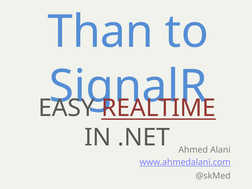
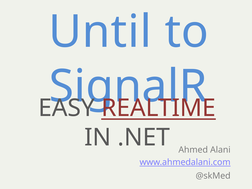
Than: Than -> Until
